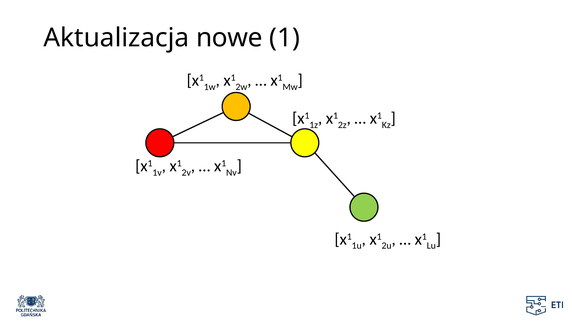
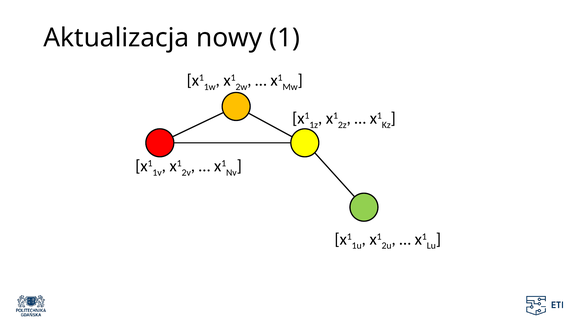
nowe: nowe -> nowy
